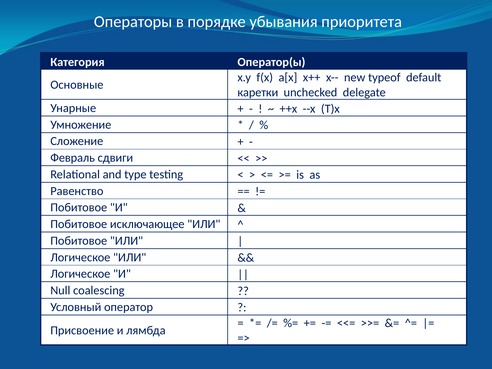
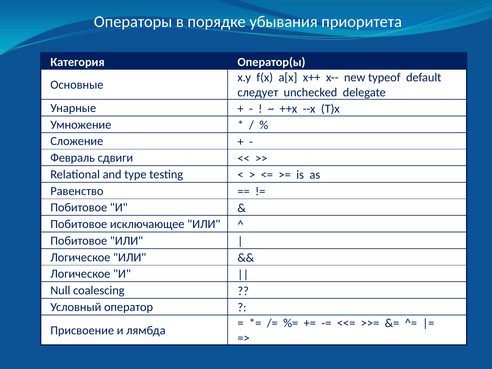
каретки: каретки -> следует
